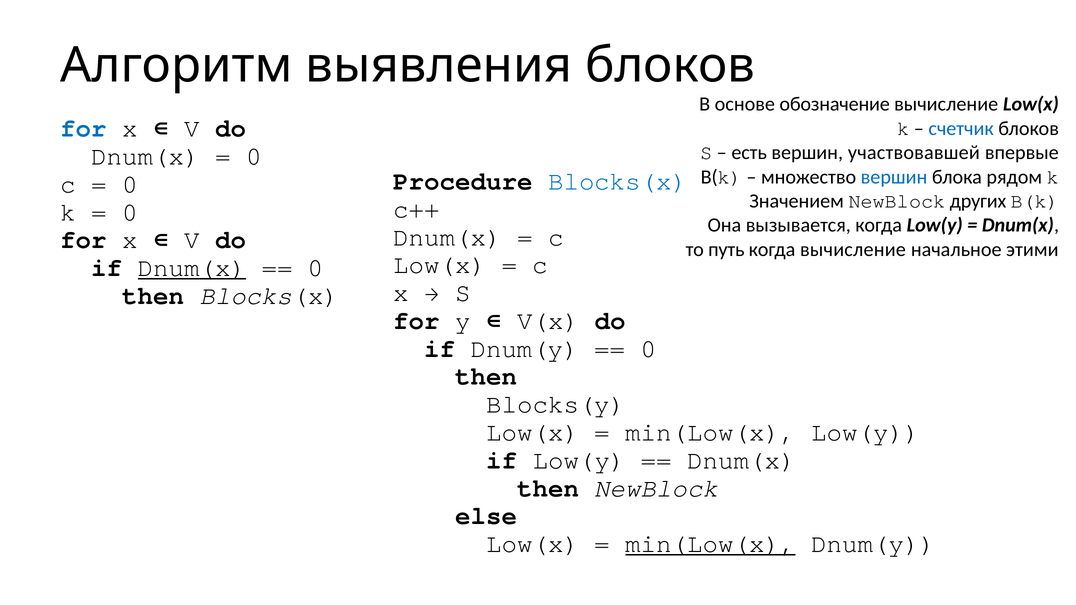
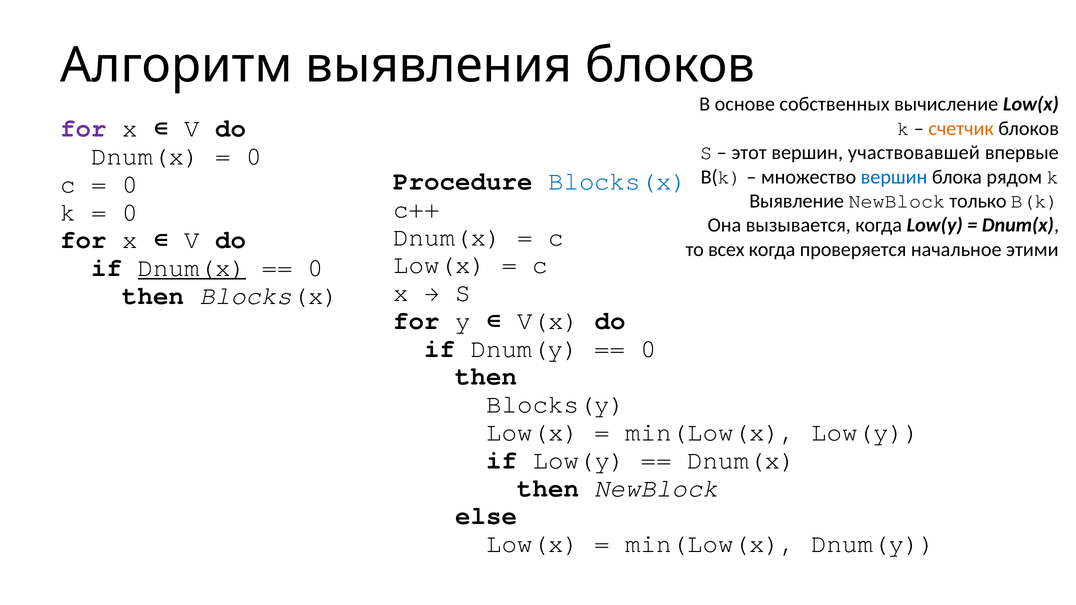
обозначение: обозначение -> собственных
for at (84, 128) colour: blue -> purple
счетчик colour: blue -> orange
есть: есть -> этот
Значением: Значением -> Выявление
других: других -> только
путь: путь -> всех
когда вычисление: вычисление -> проверяется
min(Low(x at (711, 544) underline: present -> none
